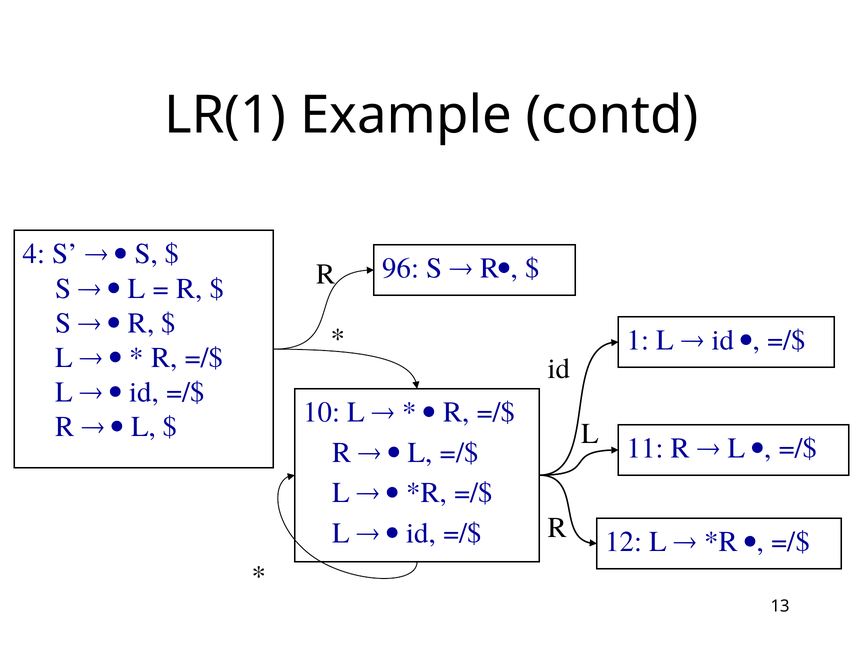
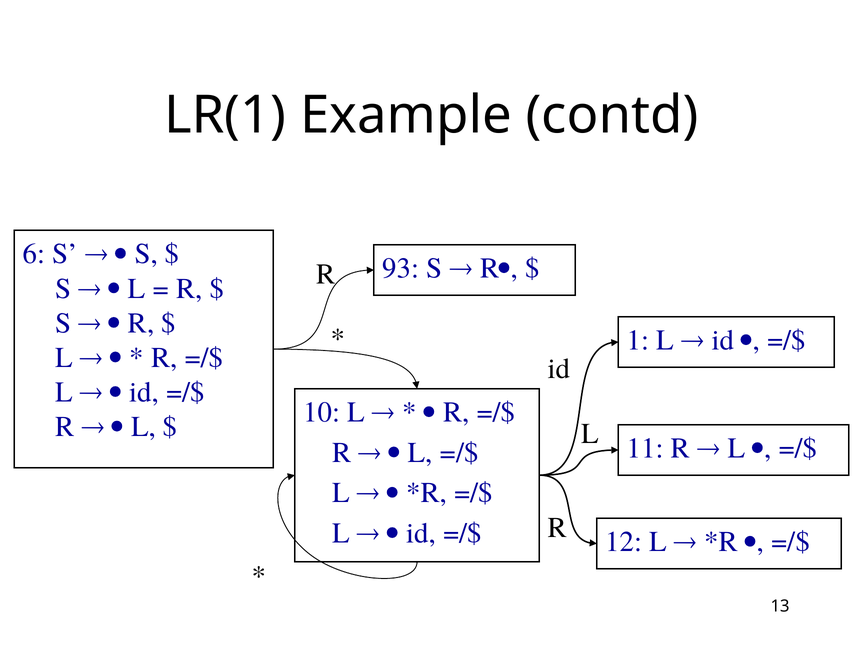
4: 4 -> 6
96: 96 -> 93
